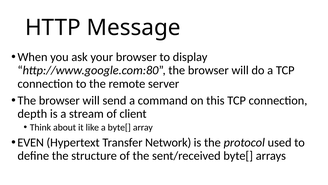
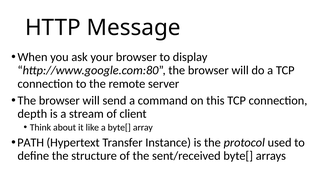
EVEN: EVEN -> PATH
Network: Network -> Instance
